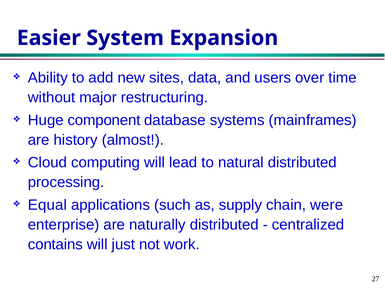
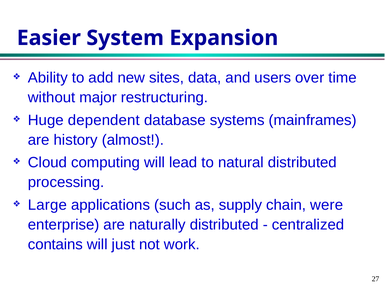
component: component -> dependent
Equal: Equal -> Large
